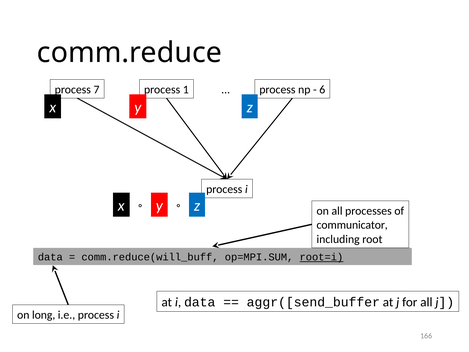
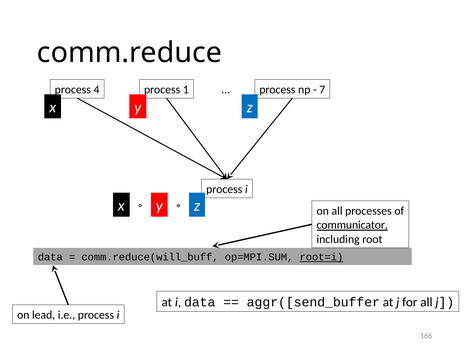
7: 7 -> 4
6: 6 -> 7
communicator underline: none -> present
long: long -> lead
